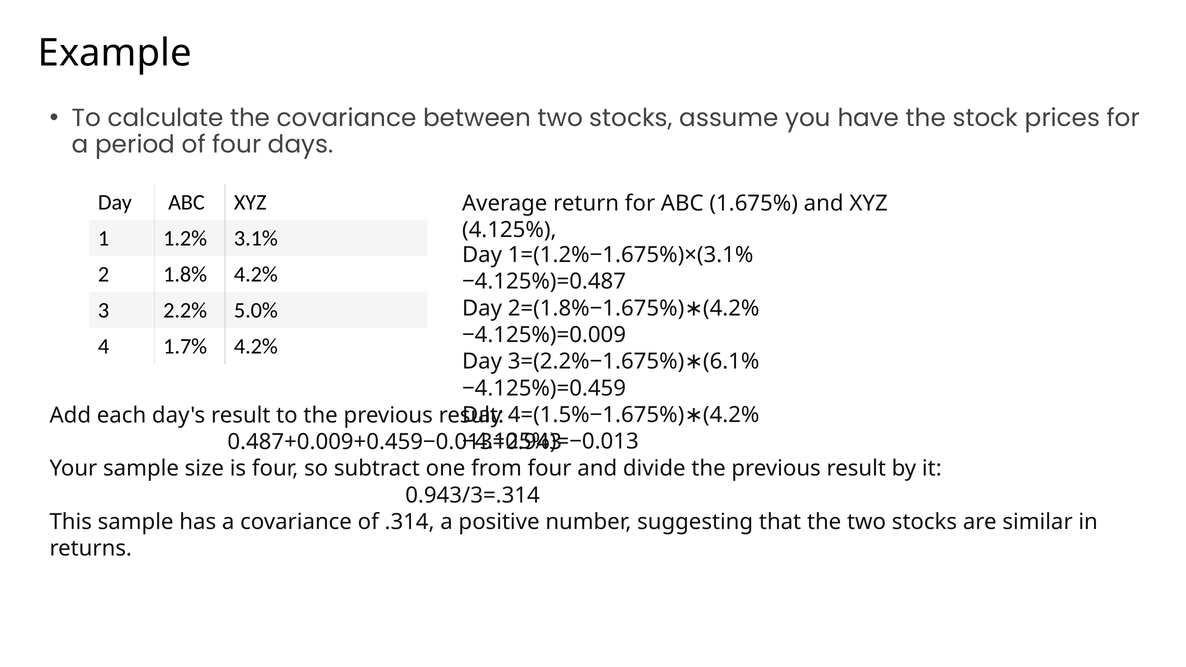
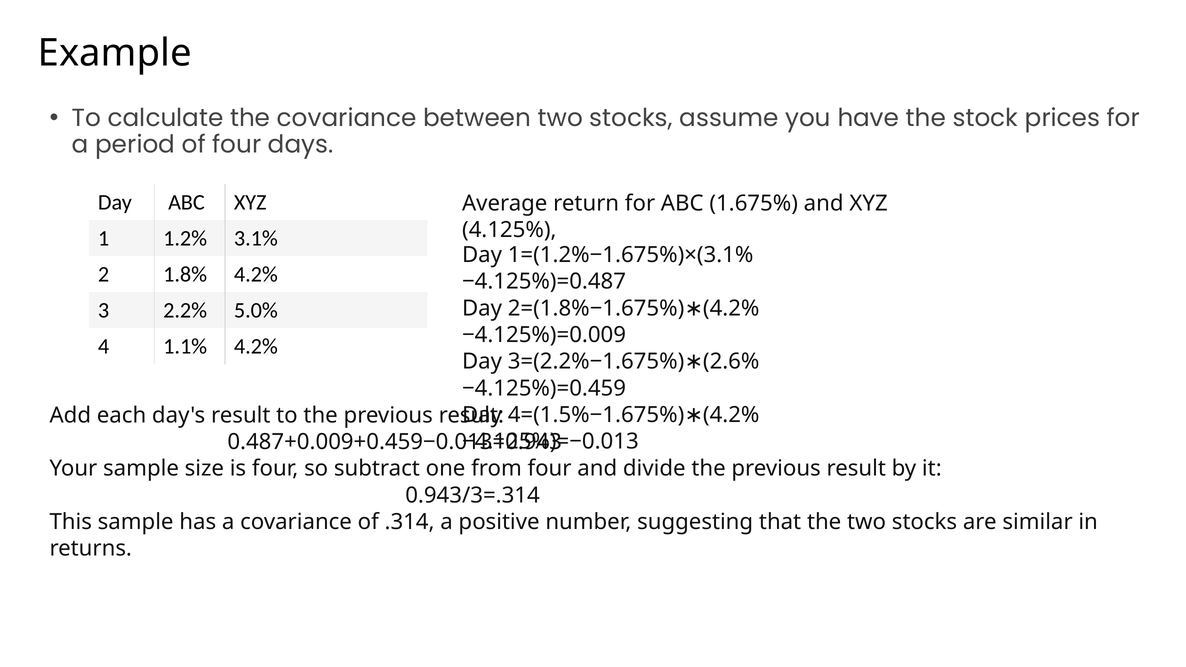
1.7%: 1.7% -> 1.1%
6.1%: 6.1% -> 2.6%
